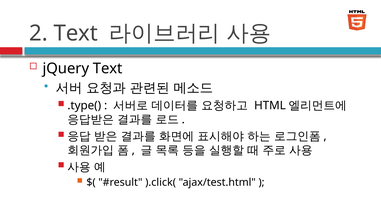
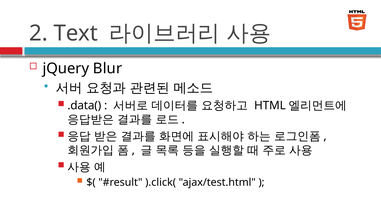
jQuery Text: Text -> Blur
.type(: .type( -> .data(
